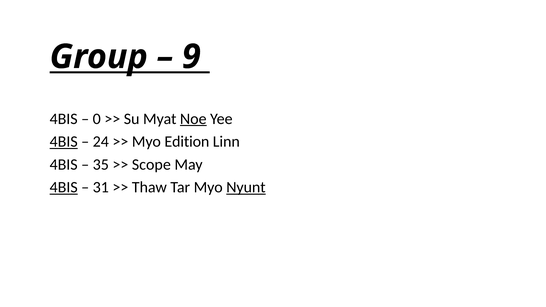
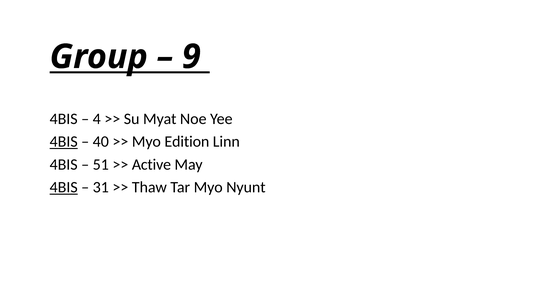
0: 0 -> 4
Noe underline: present -> none
24: 24 -> 40
35: 35 -> 51
Scope: Scope -> Active
Nyunt underline: present -> none
